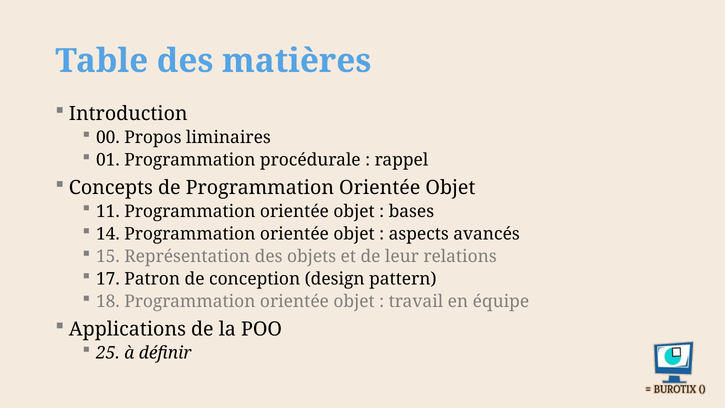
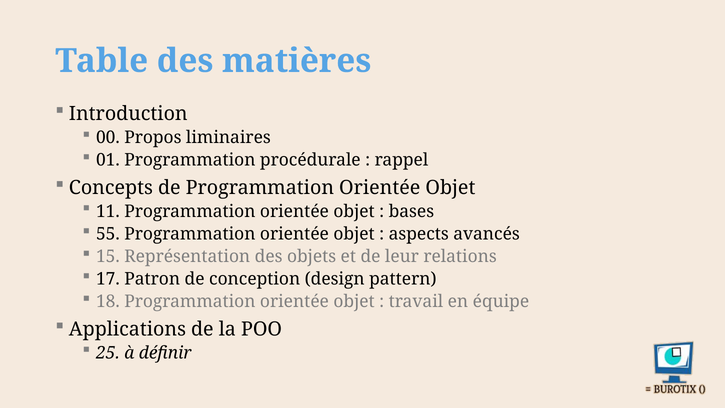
14: 14 -> 55
